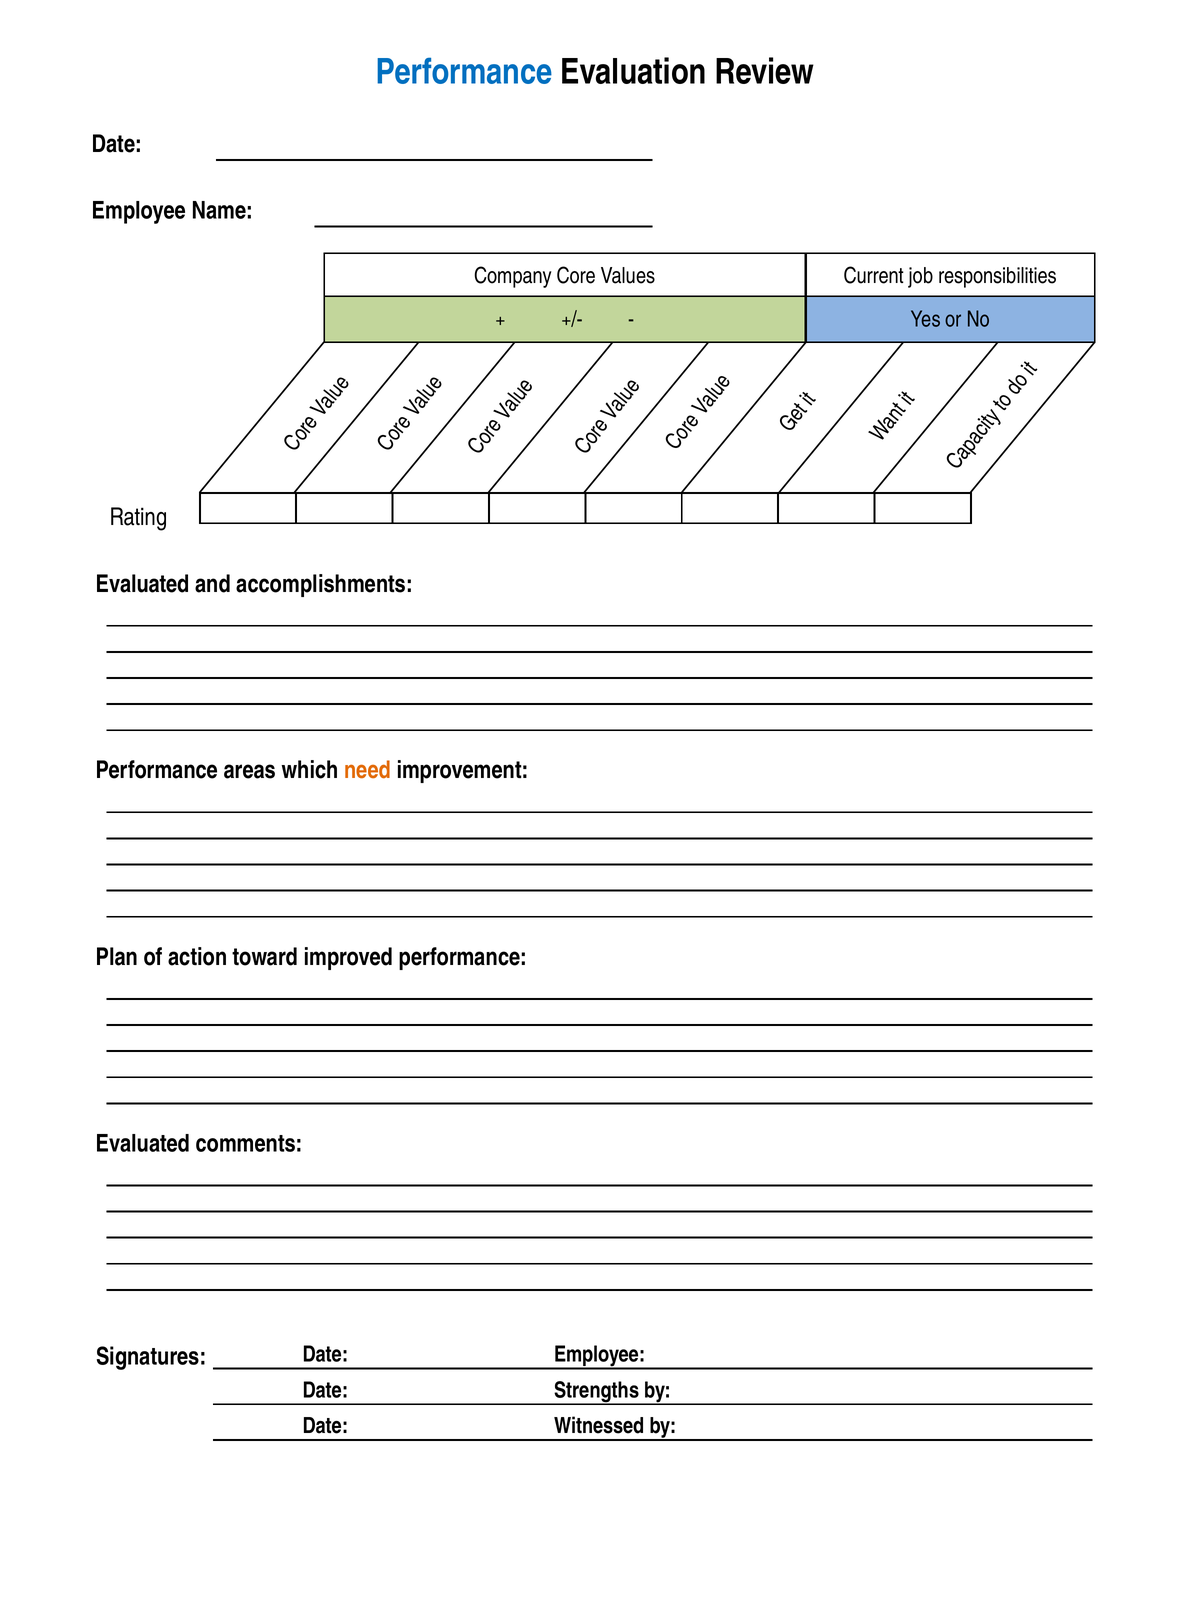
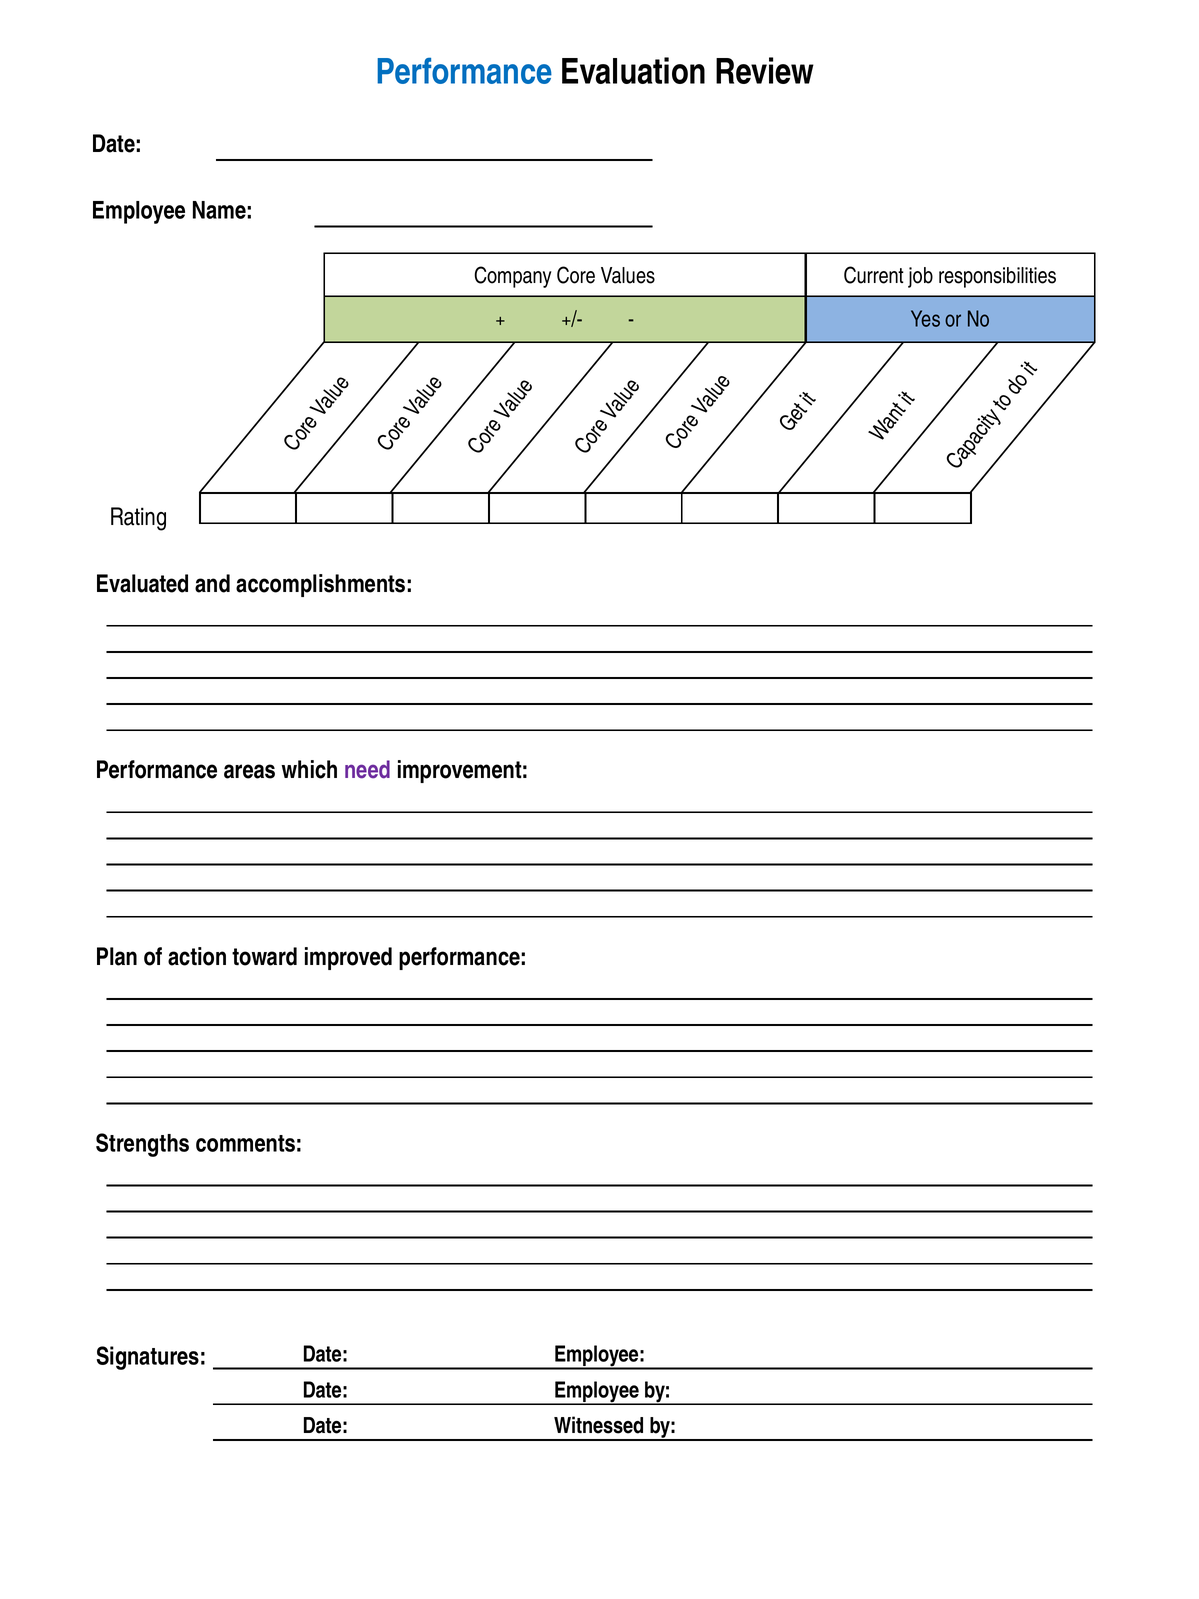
need colour: orange -> purple
Evaluated at (143, 1144): Evaluated -> Strengths
Strengths at (597, 1390): Strengths -> Employee
